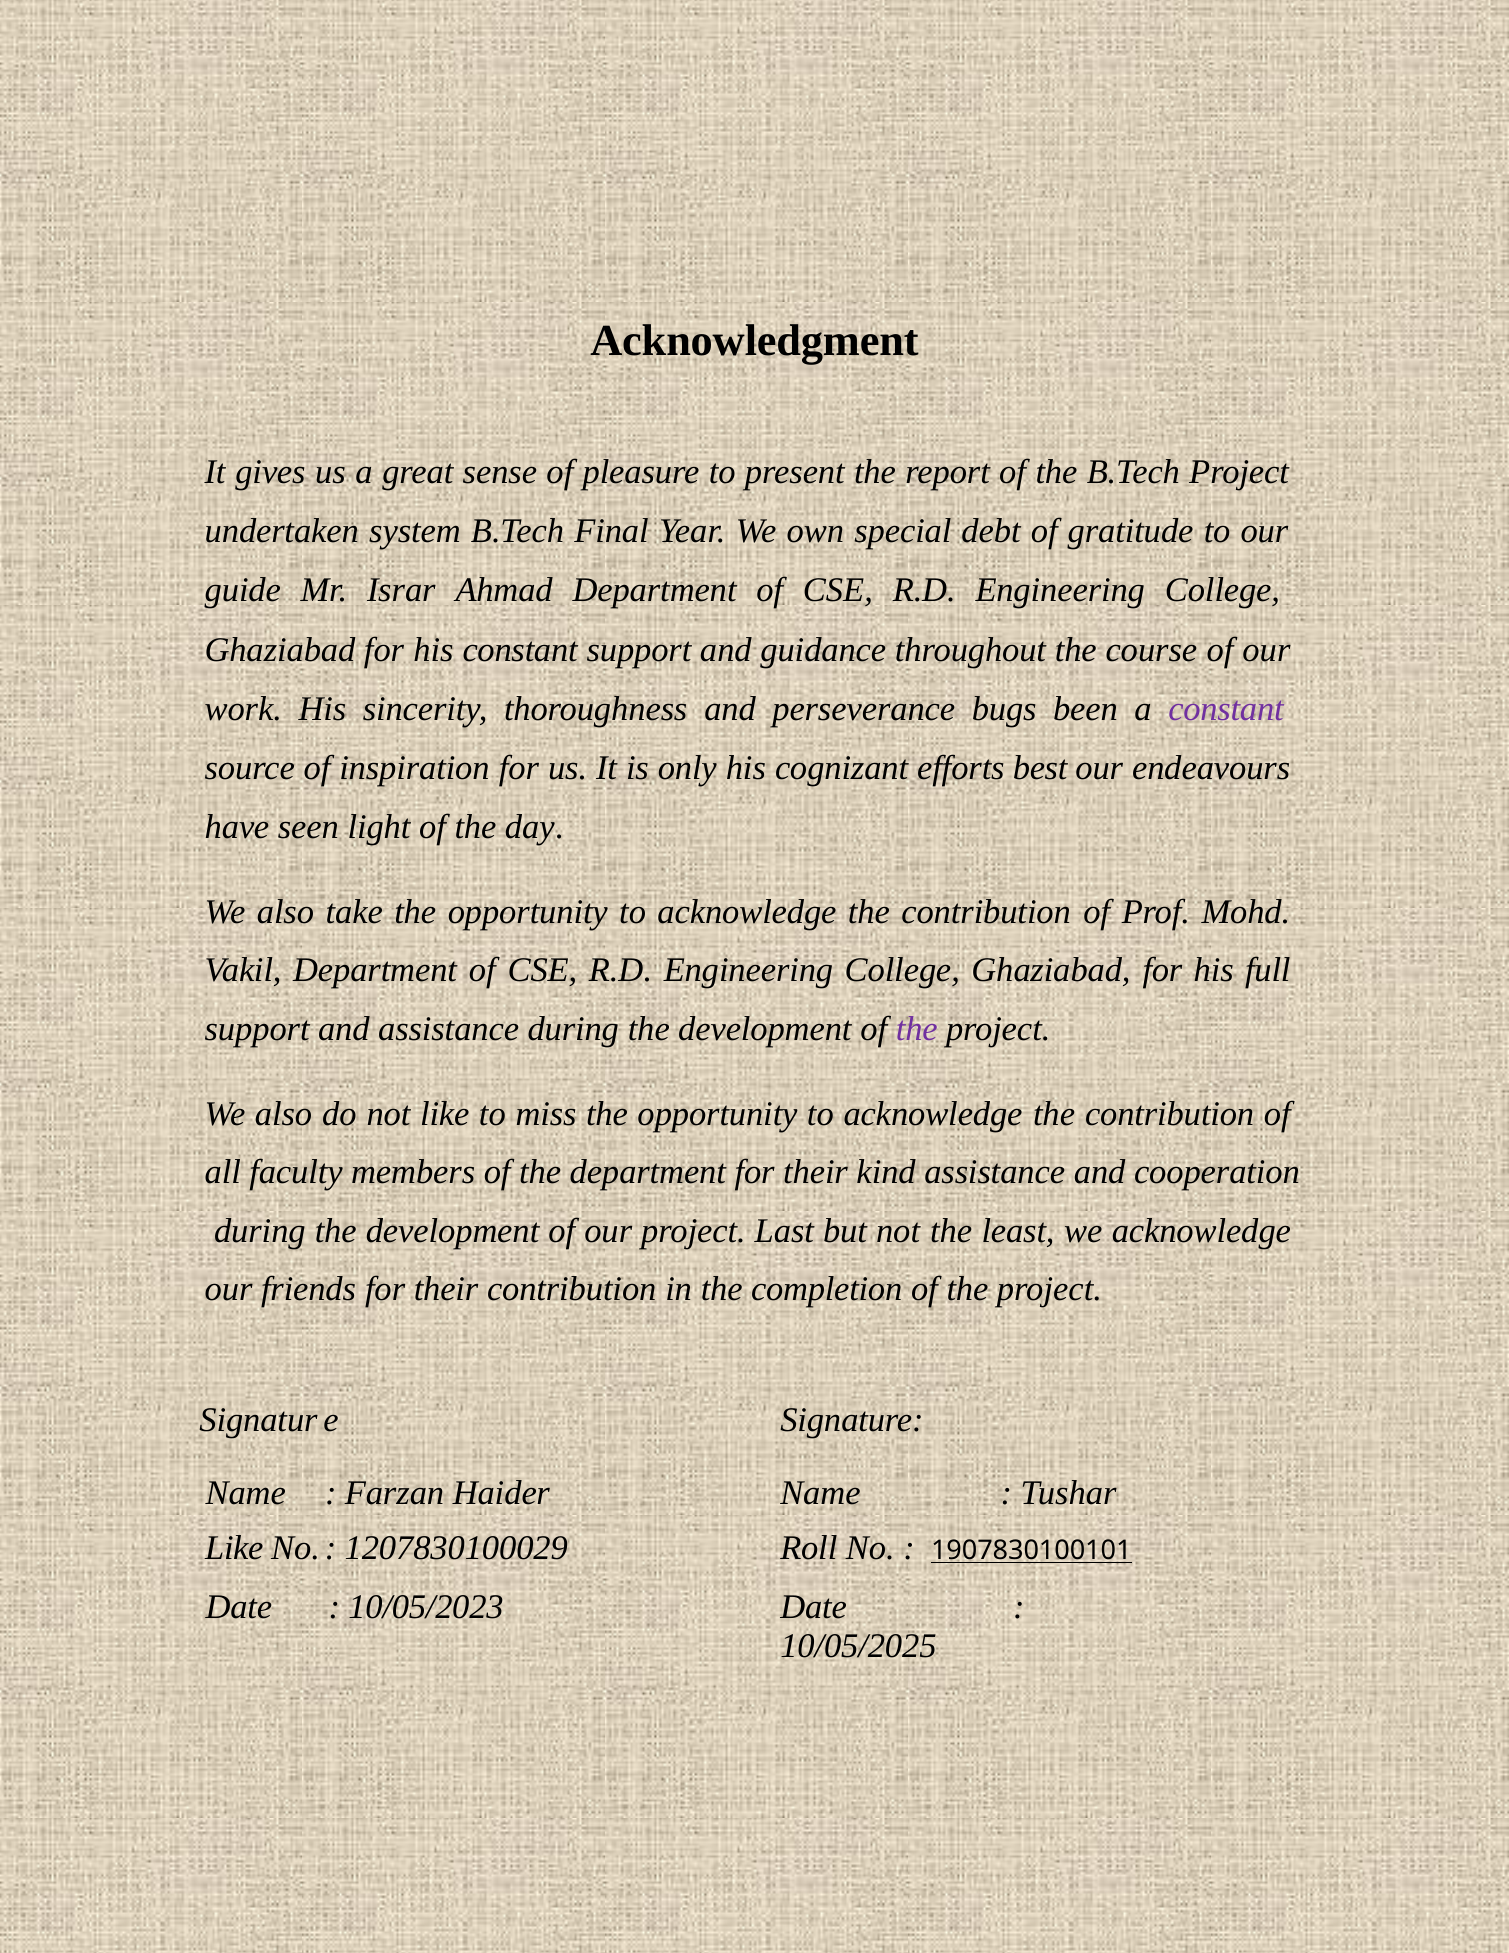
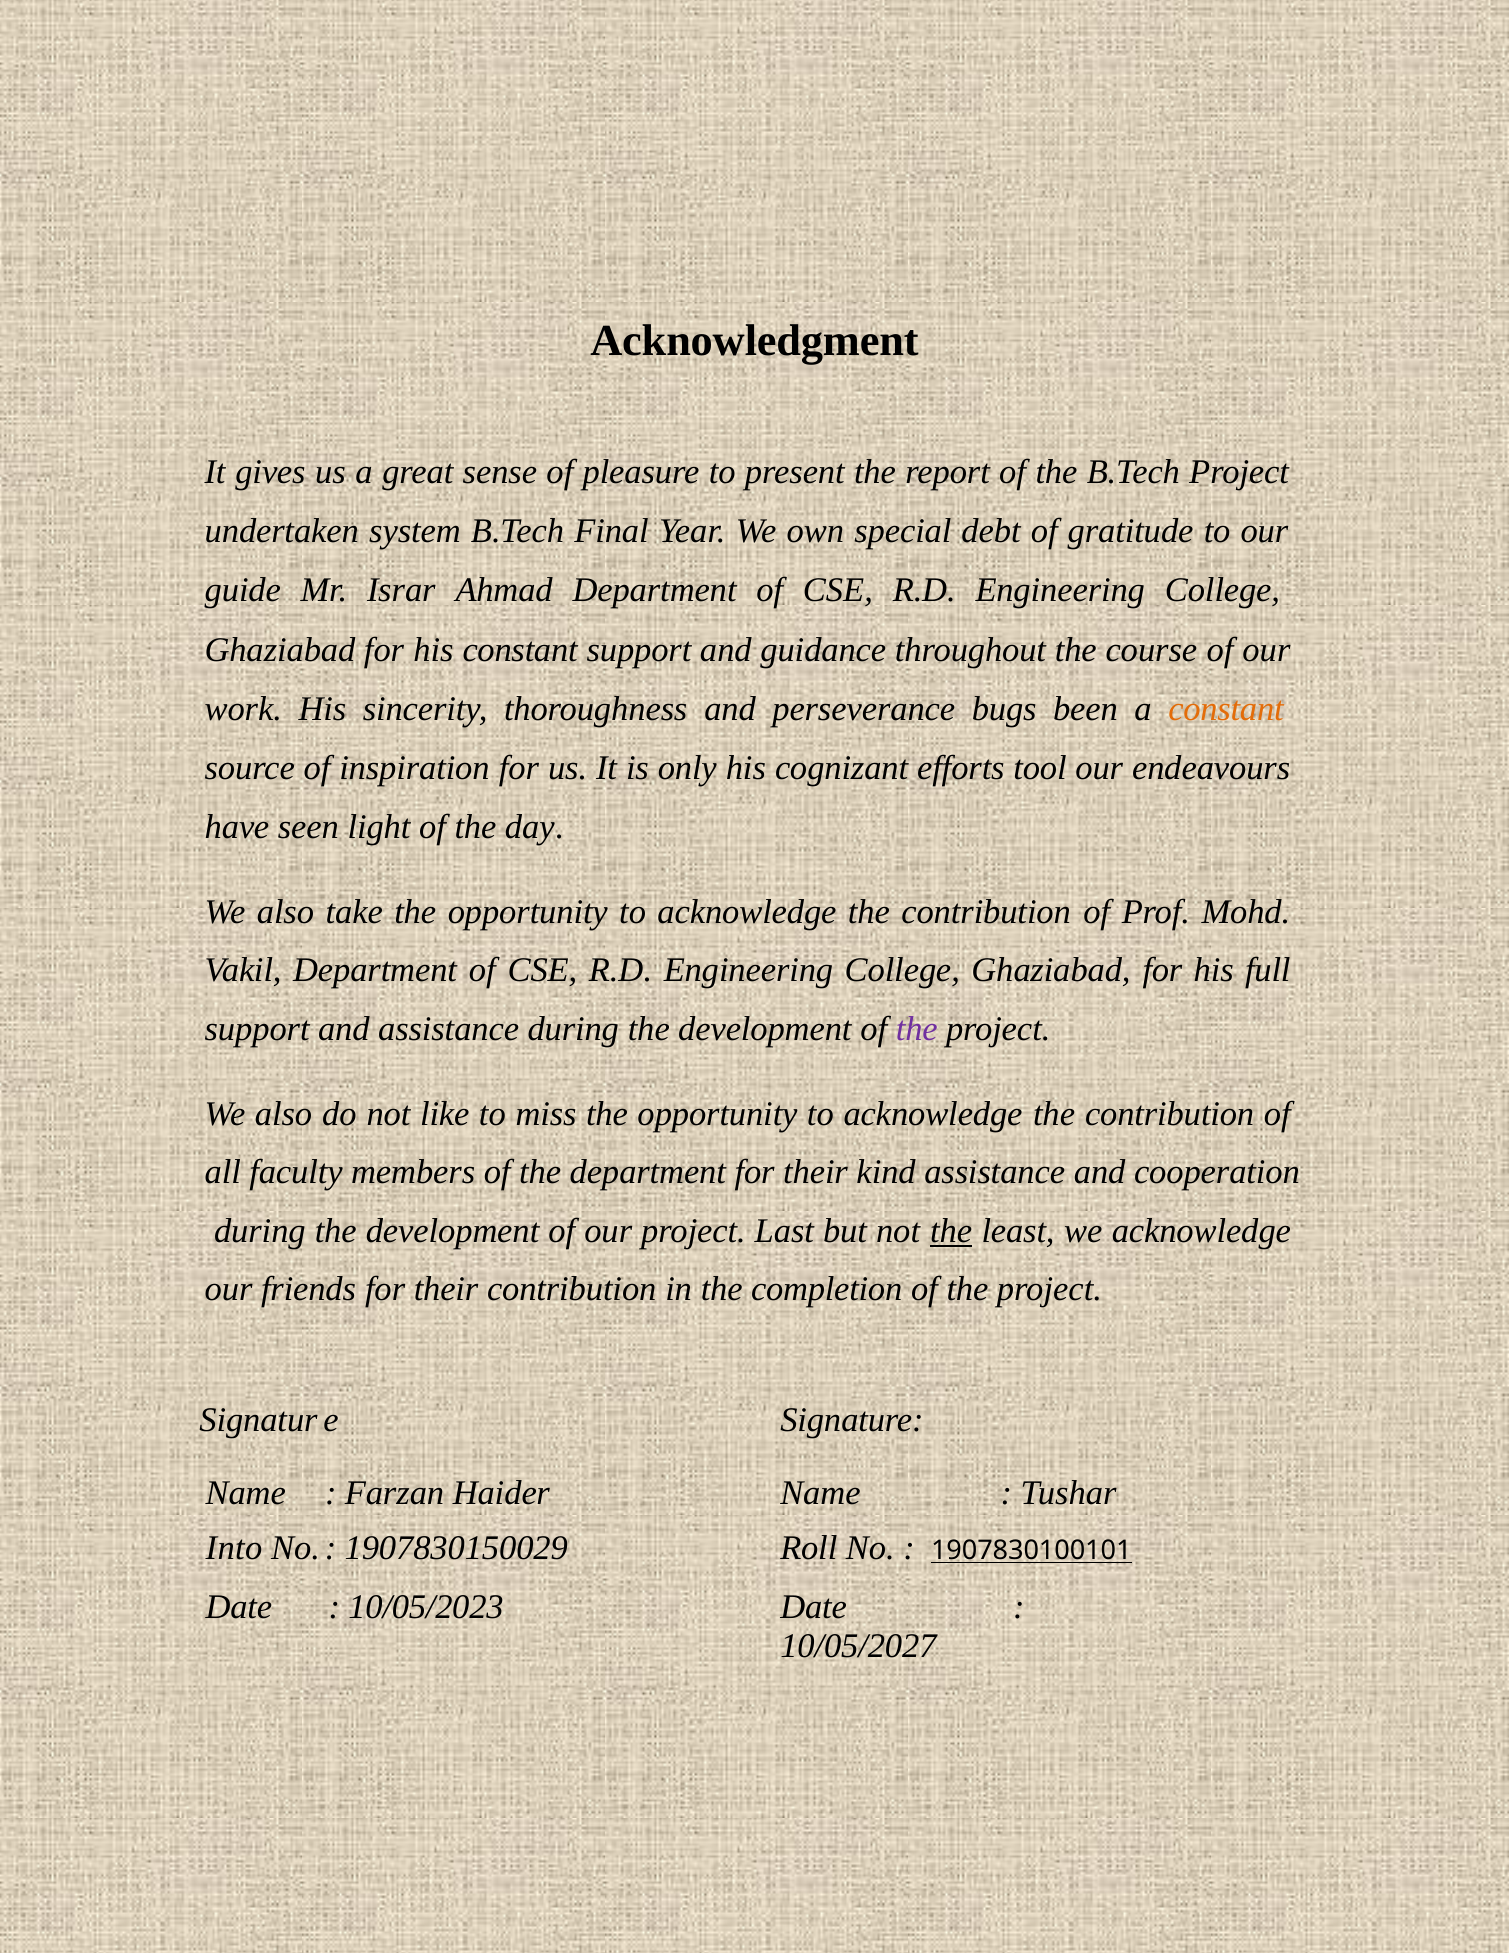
constant at (1226, 709) colour: purple -> orange
best: best -> tool
the at (951, 1231) underline: none -> present
Like at (234, 1548): Like -> Into
1207830100029: 1207830100029 -> 1907830150029
10/05/2025: 10/05/2025 -> 10/05/2027
